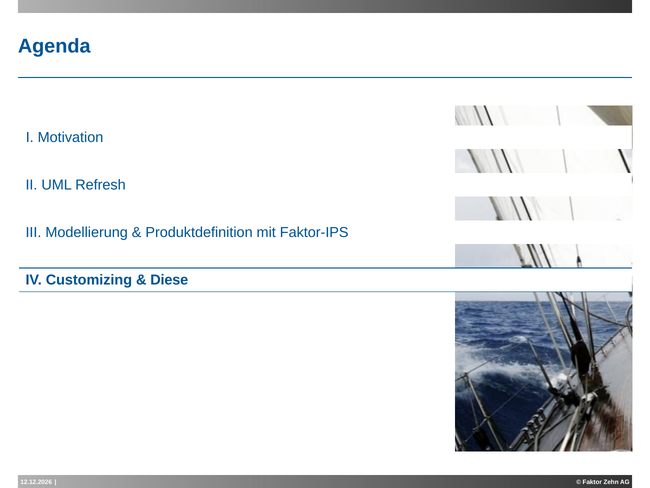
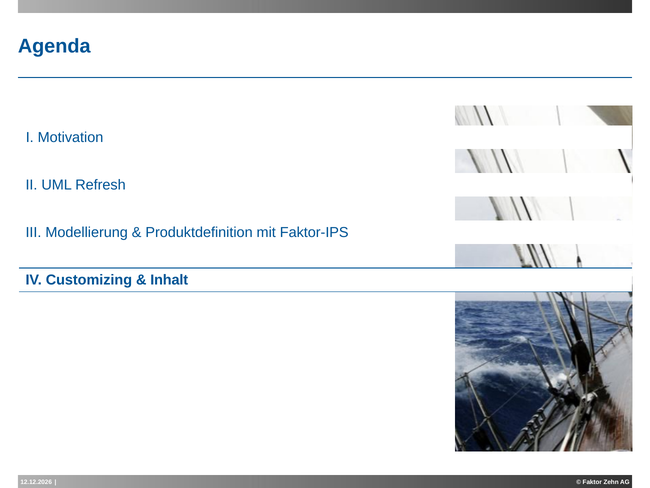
Diese: Diese -> Inhalt
